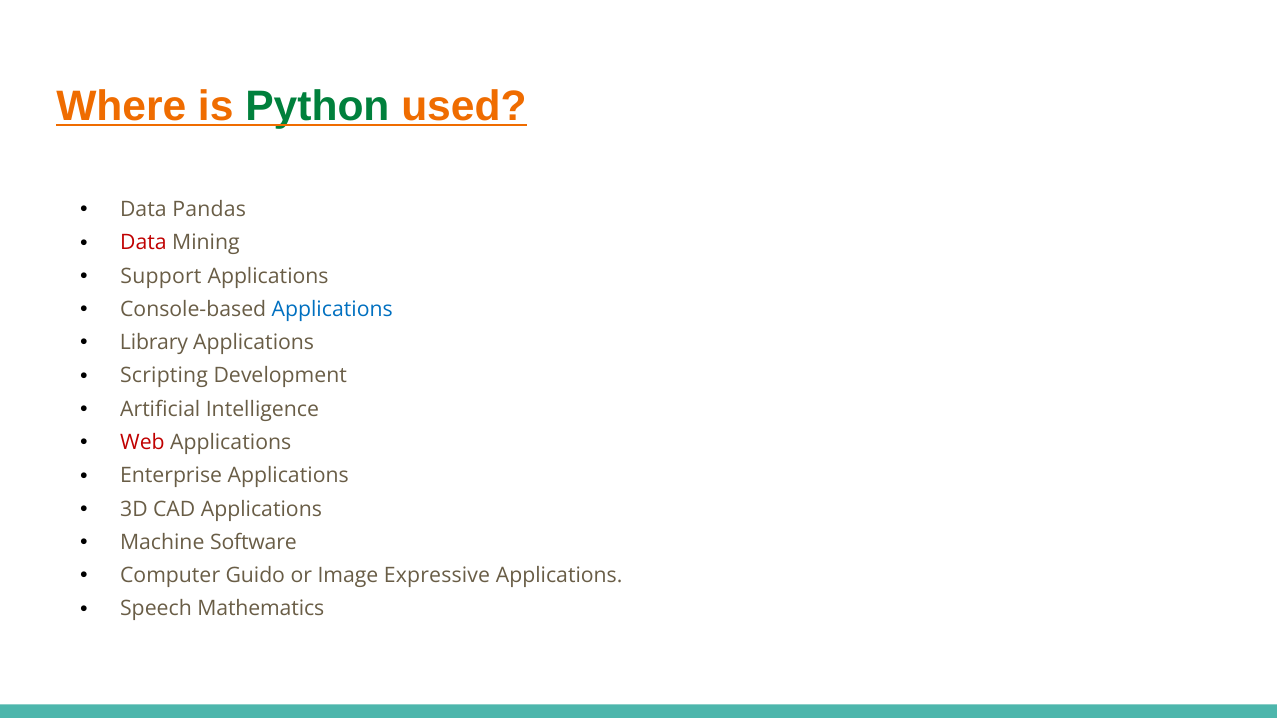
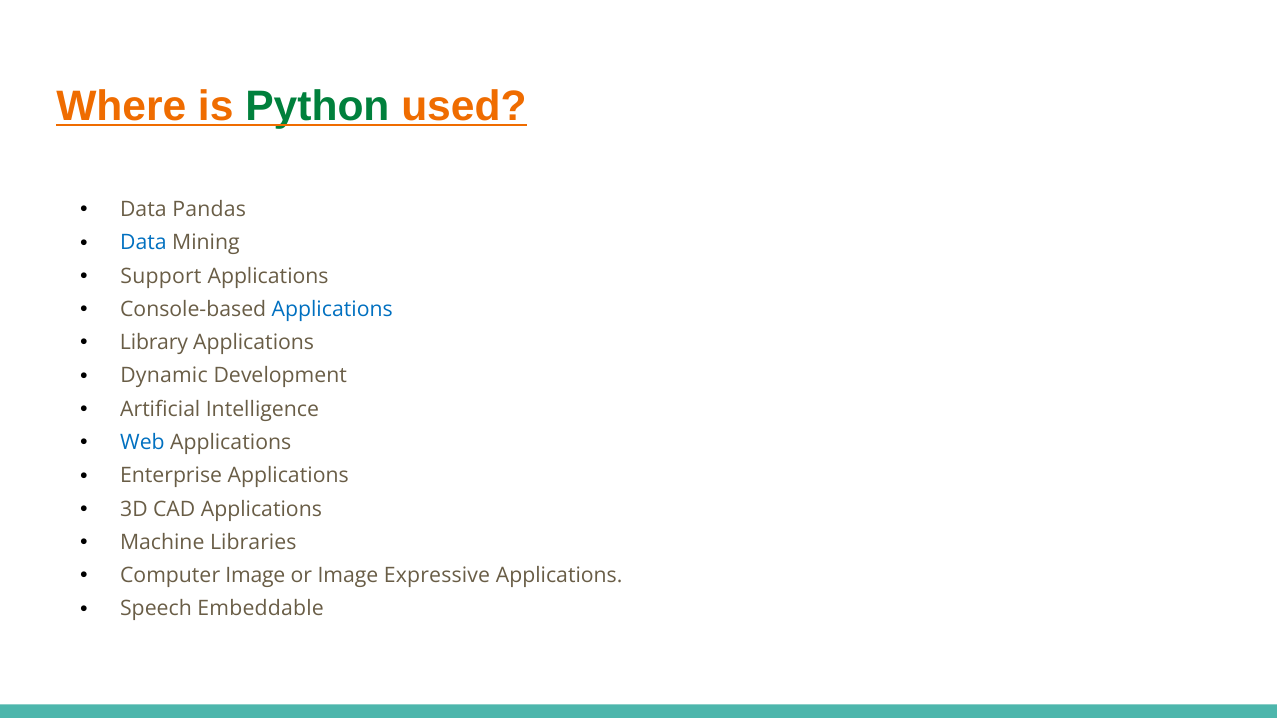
Data at (143, 243) colour: red -> blue
Scripting: Scripting -> Dynamic
Web colour: red -> blue
Software: Software -> Libraries
Computer Guido: Guido -> Image
Mathematics: Mathematics -> Embeddable
